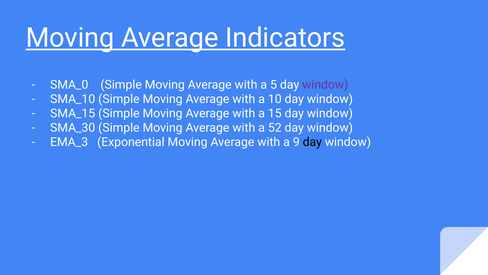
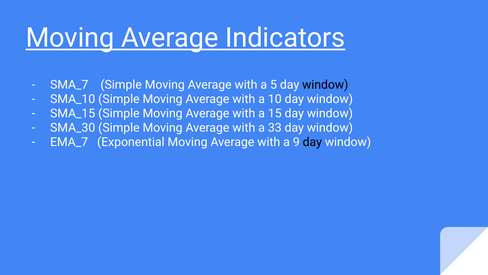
SMA_0: SMA_0 -> SMA_7
window at (325, 85) colour: purple -> black
52: 52 -> 33
EMA_3: EMA_3 -> EMA_7
